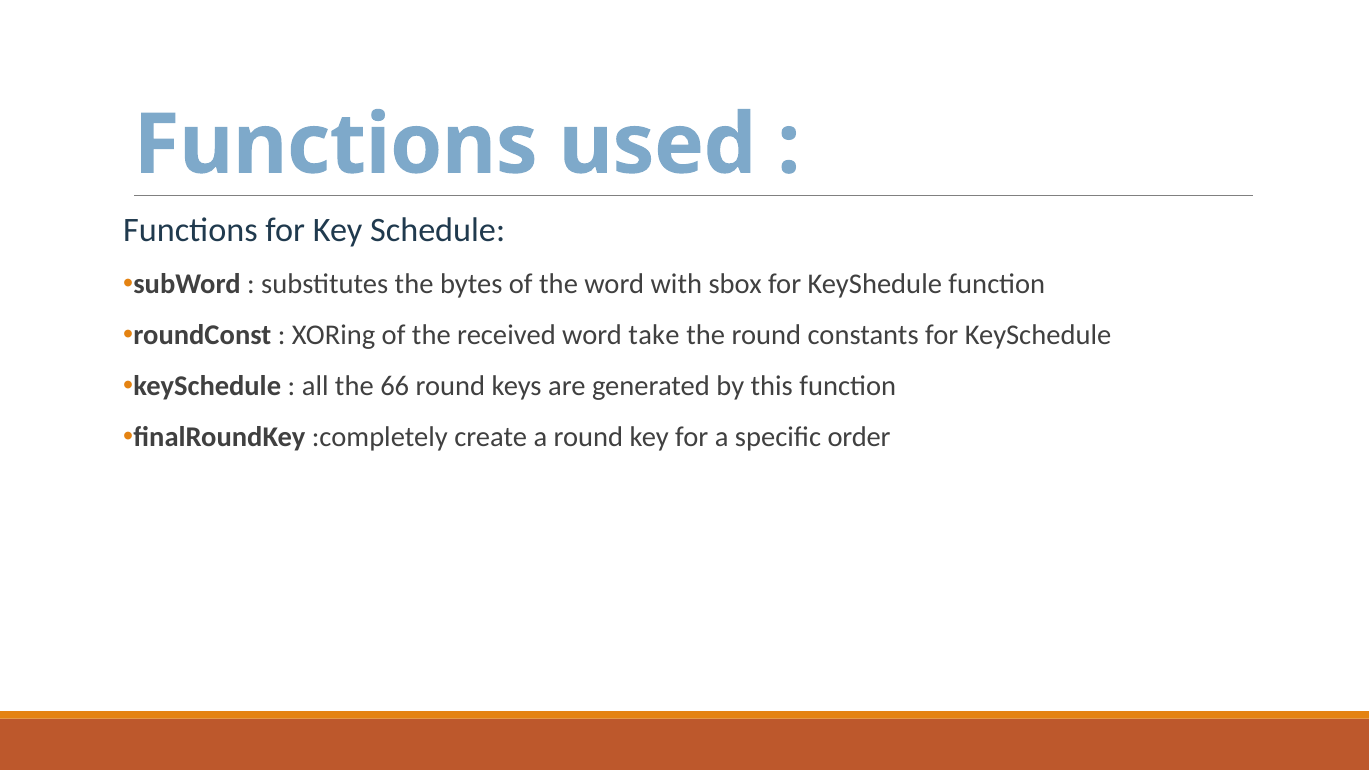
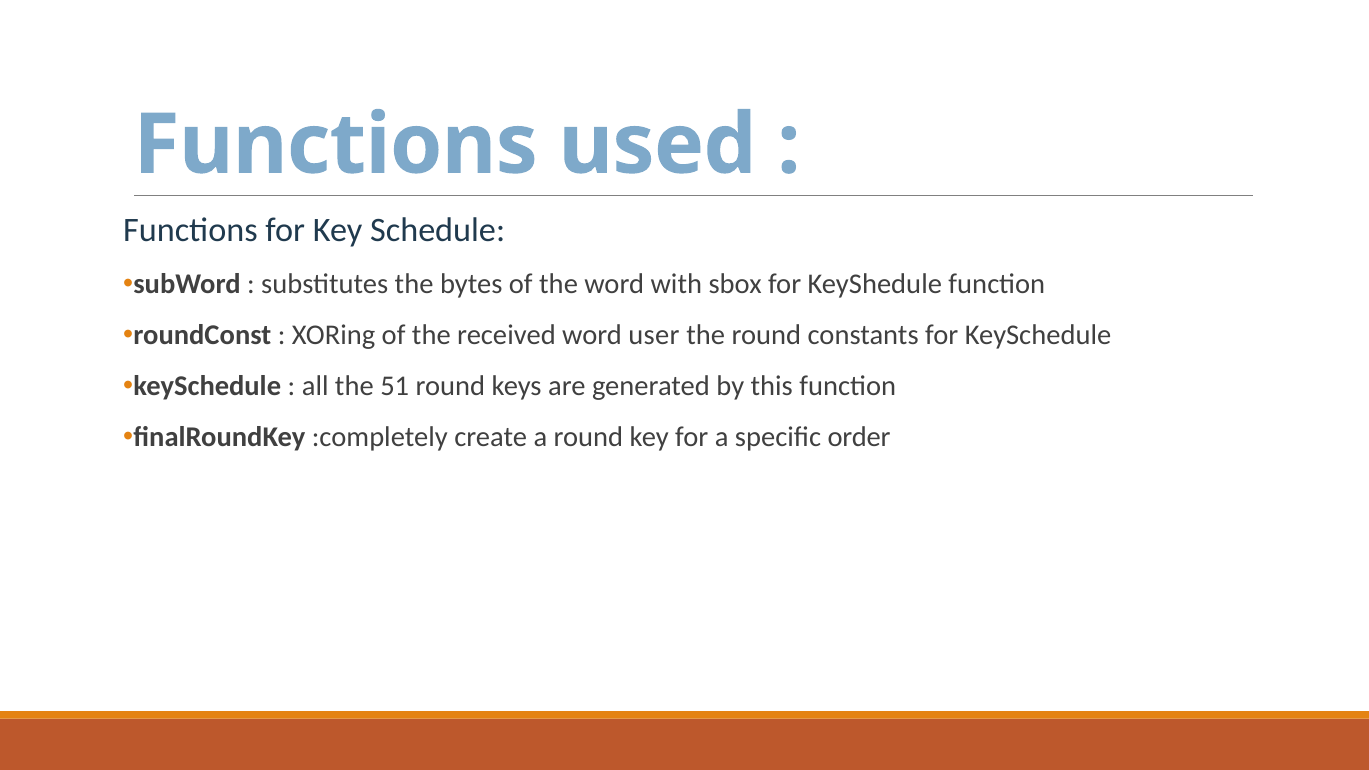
take: take -> user
66: 66 -> 51
